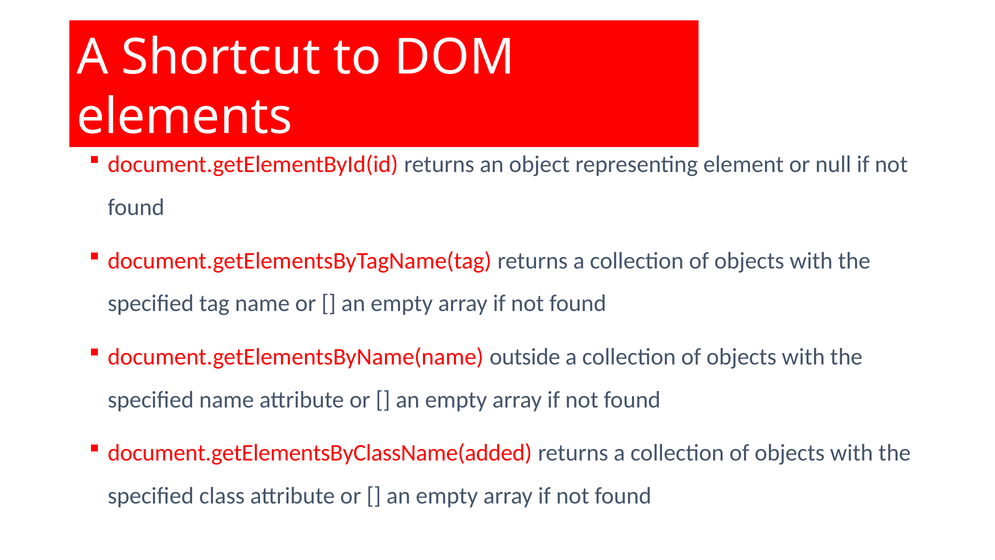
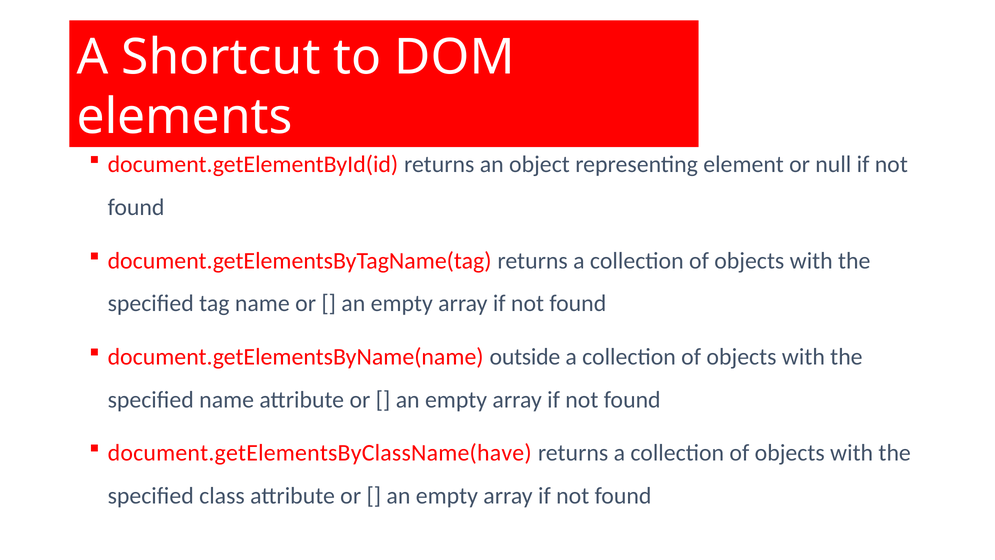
document.getElementsByClassName(added: document.getElementsByClassName(added -> document.getElementsByClassName(have
